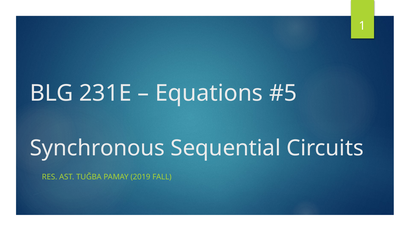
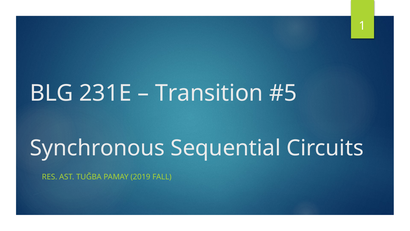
Equations: Equations -> Transition
